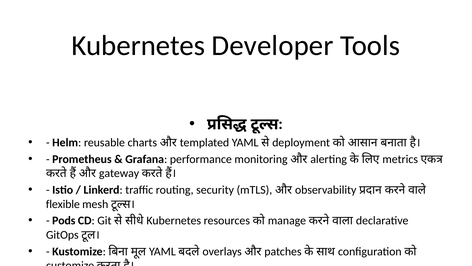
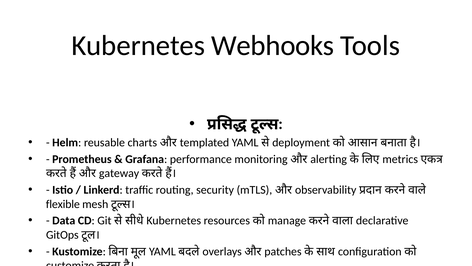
Developer: Developer -> Webhooks
Pods: Pods -> Data
